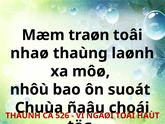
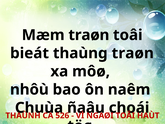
nhaø: nhaø -> bieát
thaùng laønh: laønh -> traøn
suoát: suoát -> naêm
